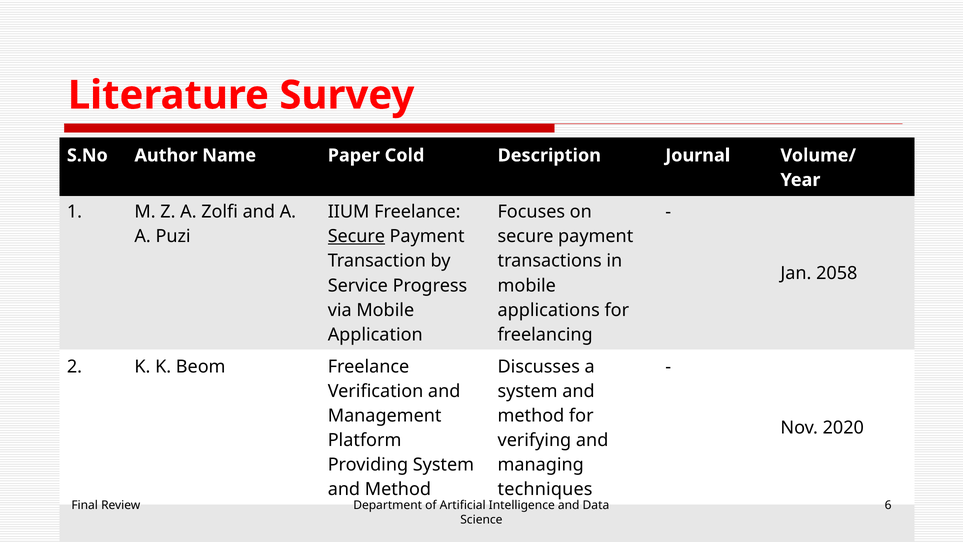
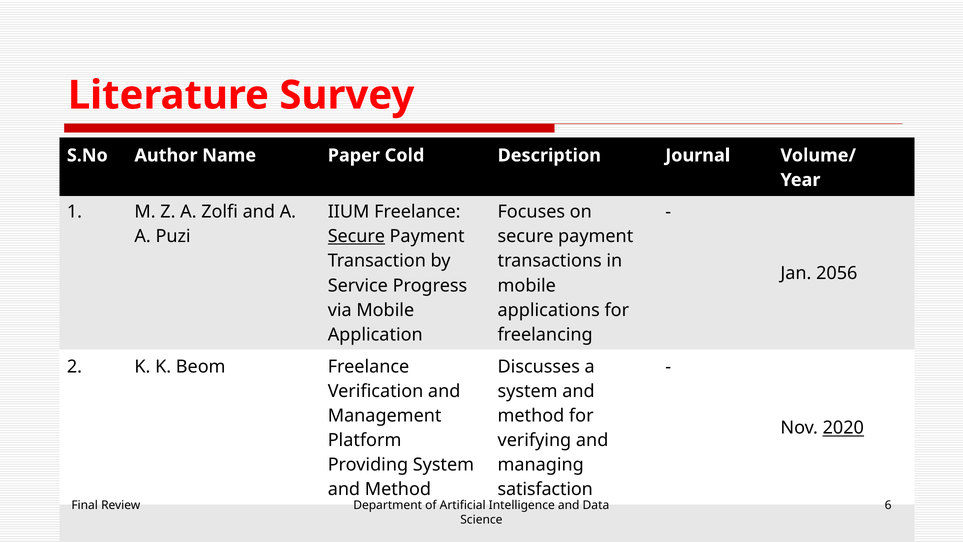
2058: 2058 -> 2056
2020 underline: none -> present
techniques: techniques -> satisfaction
